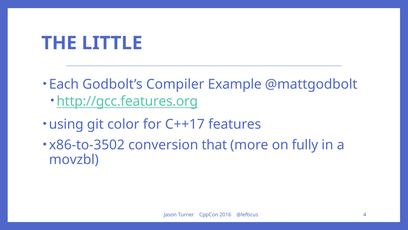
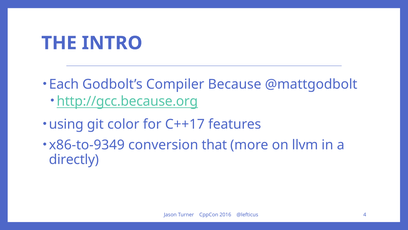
LITTLE: LITTLE -> INTRO
Example: Example -> Because
http://gcc.features.org: http://gcc.features.org -> http://gcc.because.org
x86-to-3502: x86-to-3502 -> x86-to-9349
fully: fully -> llvm
movzbl: movzbl -> directly
